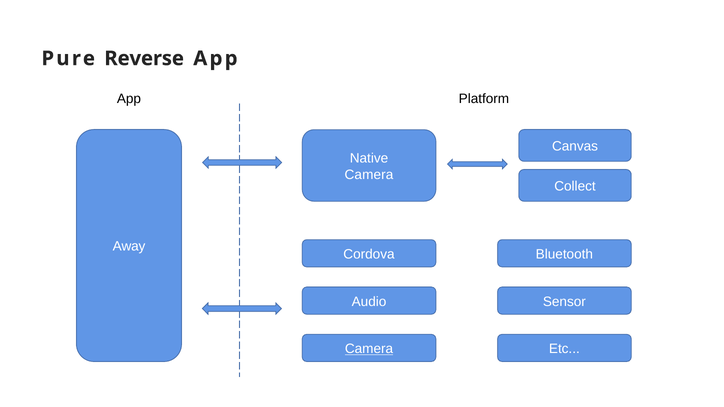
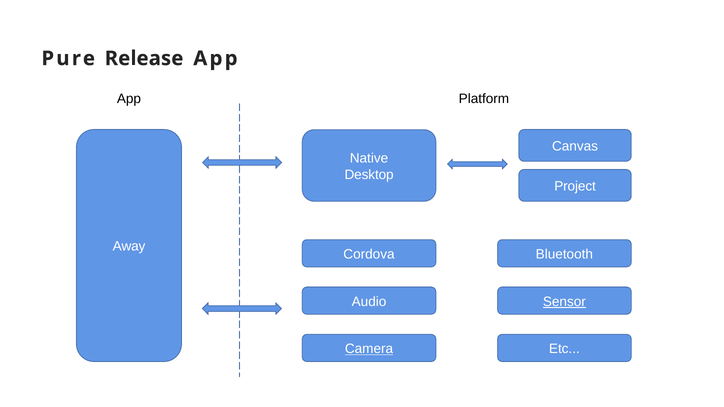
Reverse: Reverse -> Release
Camera at (369, 175): Camera -> Desktop
Collect: Collect -> Project
Sensor underline: none -> present
